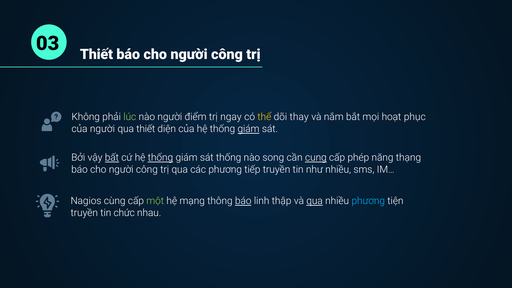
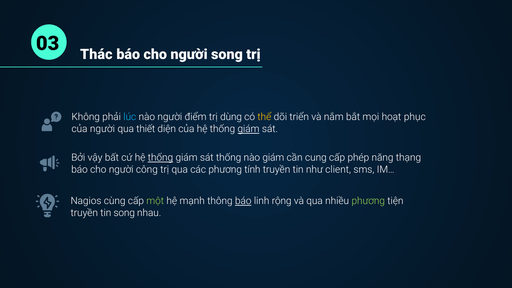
Thiết at (96, 54): Thiết -> Thác
công at (227, 54): công -> song
lúc colour: light green -> light blue
ngay: ngay -> dùng
thay: thay -> triển
bất underline: present -> none
nào song: song -> giám
cung underline: present -> none
tiếp: tiếp -> tính
như nhiều: nhiều -> client
mạng: mạng -> mạnh
thập: thập -> rộng
qua at (315, 201) underline: present -> none
phương at (368, 201) colour: light blue -> light green
tin chức: chức -> song
